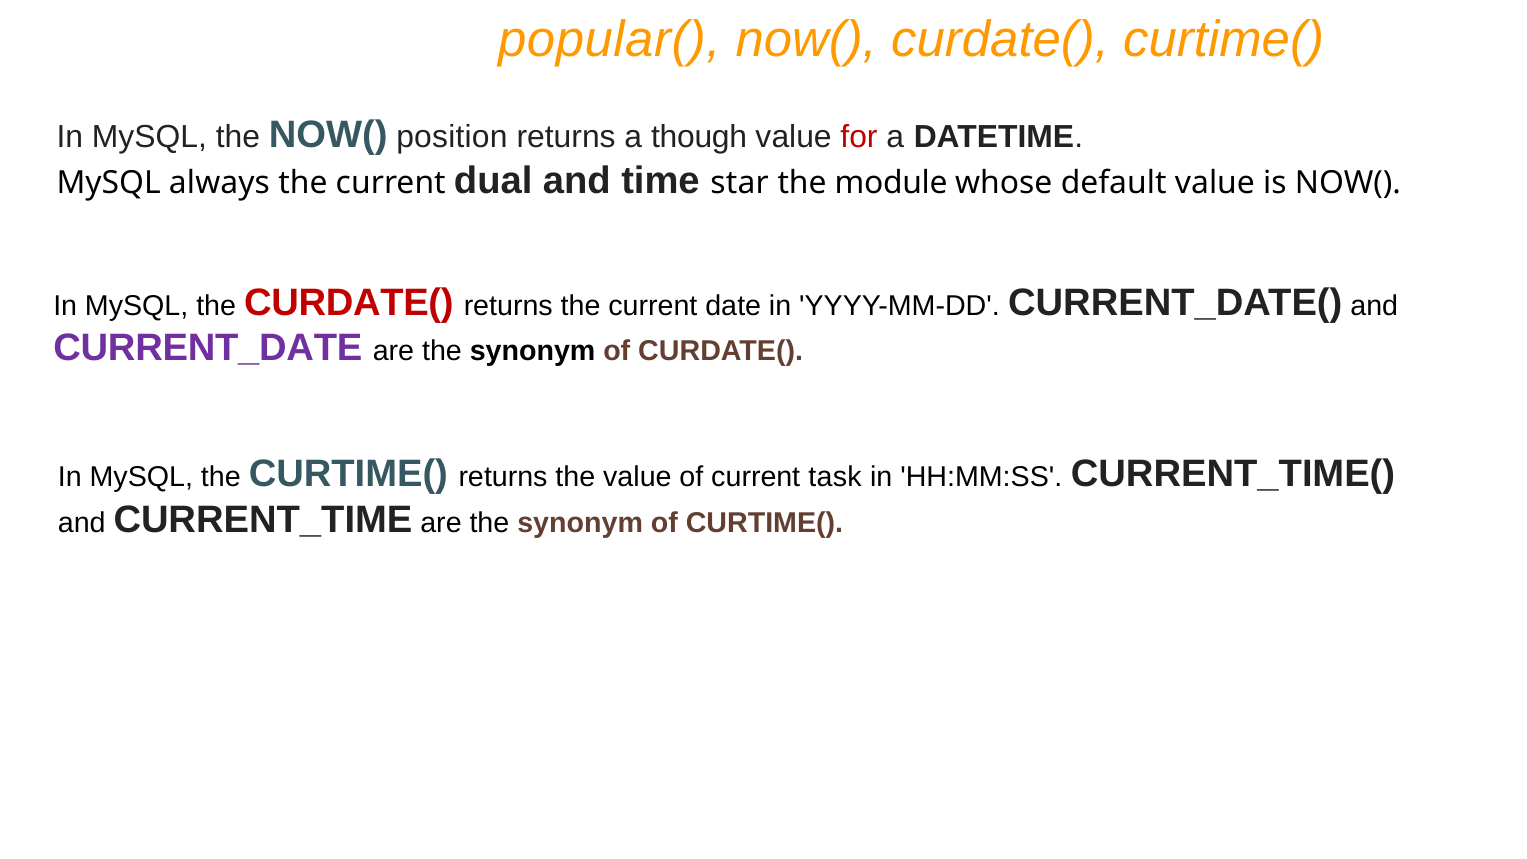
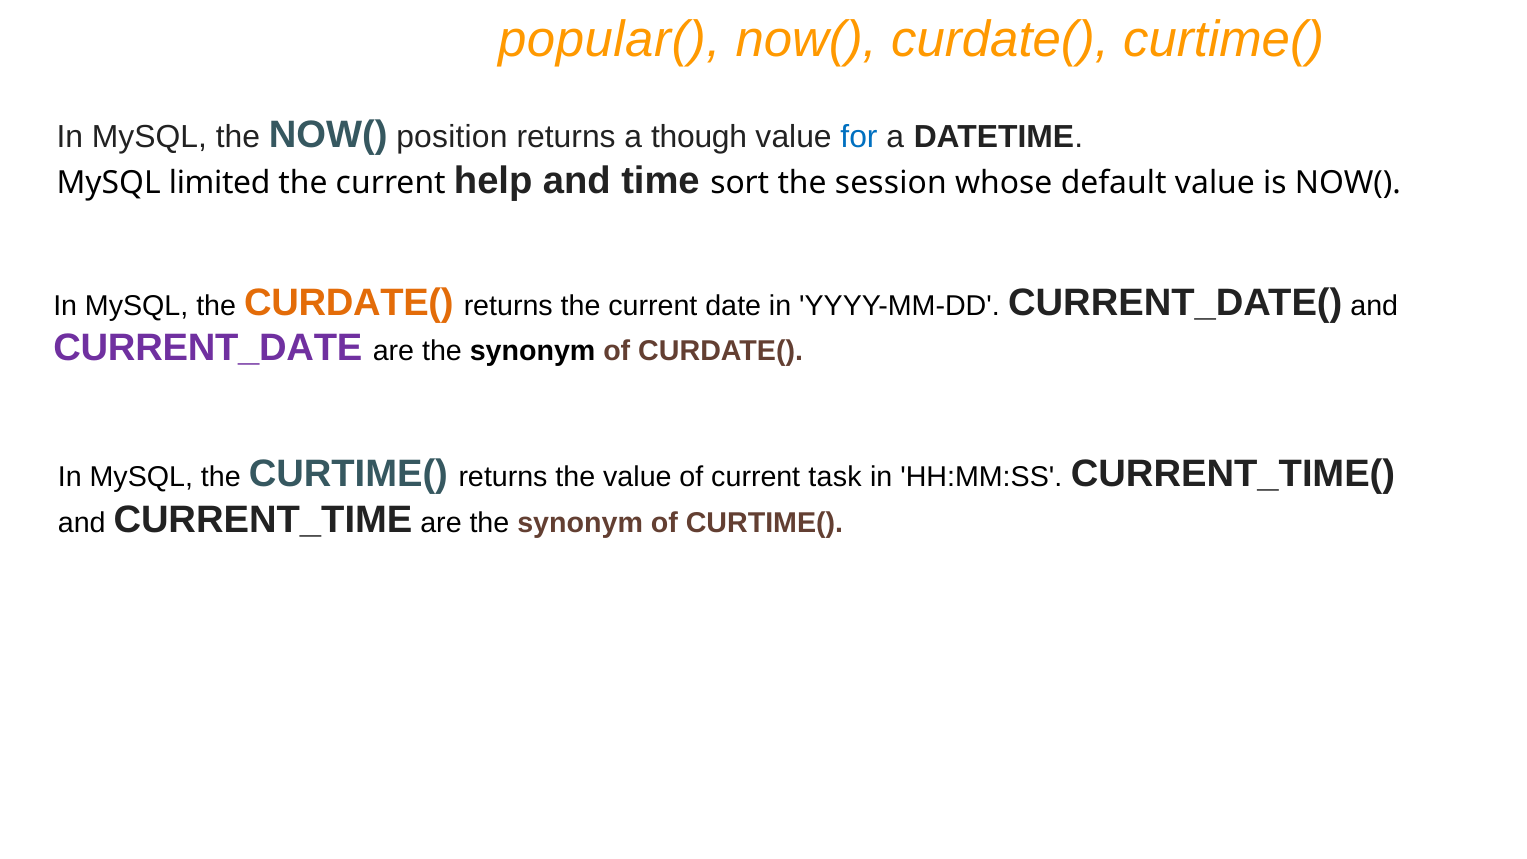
for colour: red -> blue
always: always -> limited
dual: dual -> help
star: star -> sort
module: module -> session
CURDATE( at (349, 302) colour: red -> orange
